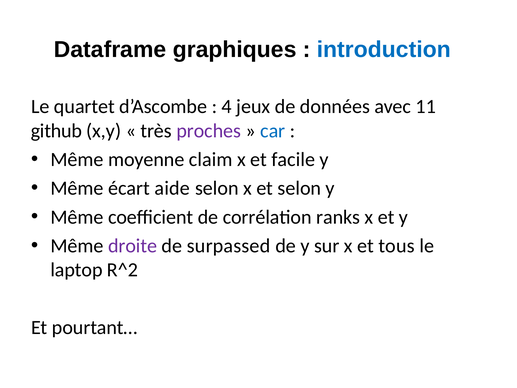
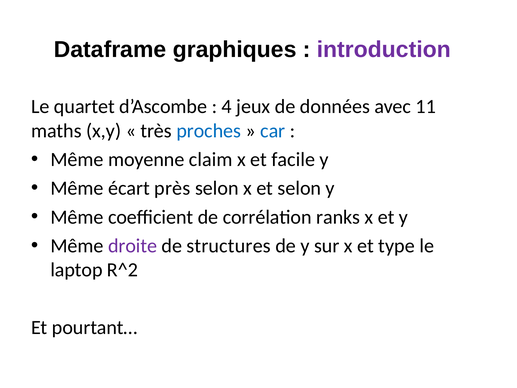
introduction colour: blue -> purple
github: github -> maths
proches colour: purple -> blue
aide: aide -> près
surpassed: surpassed -> structures
tous: tous -> type
